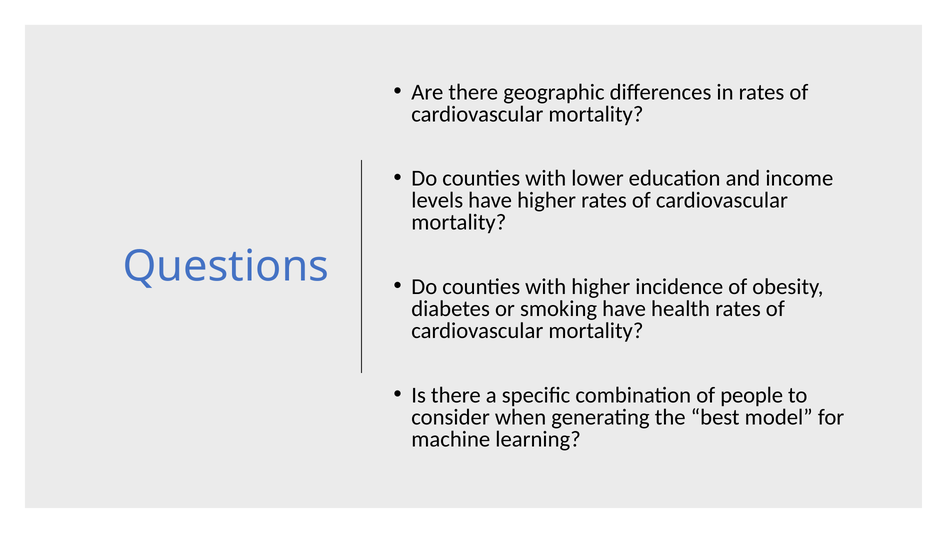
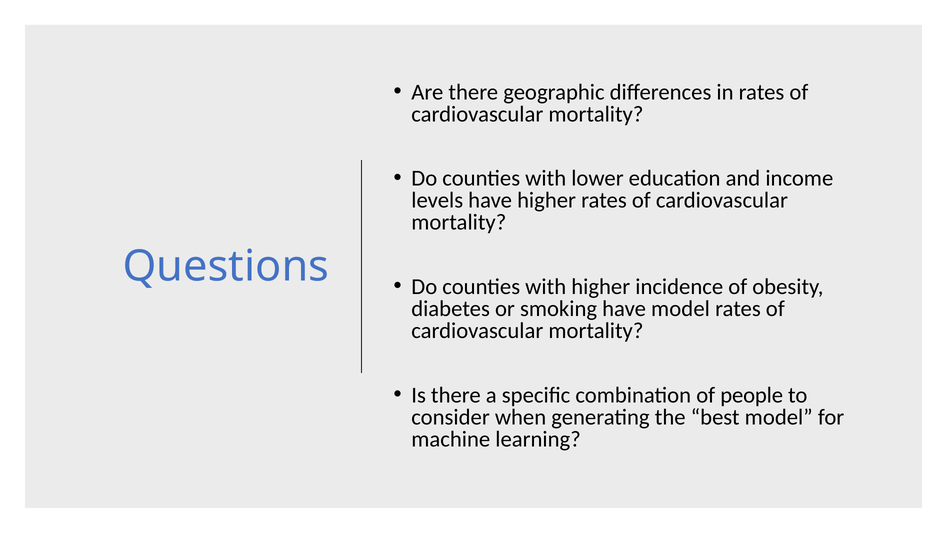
have health: health -> model
